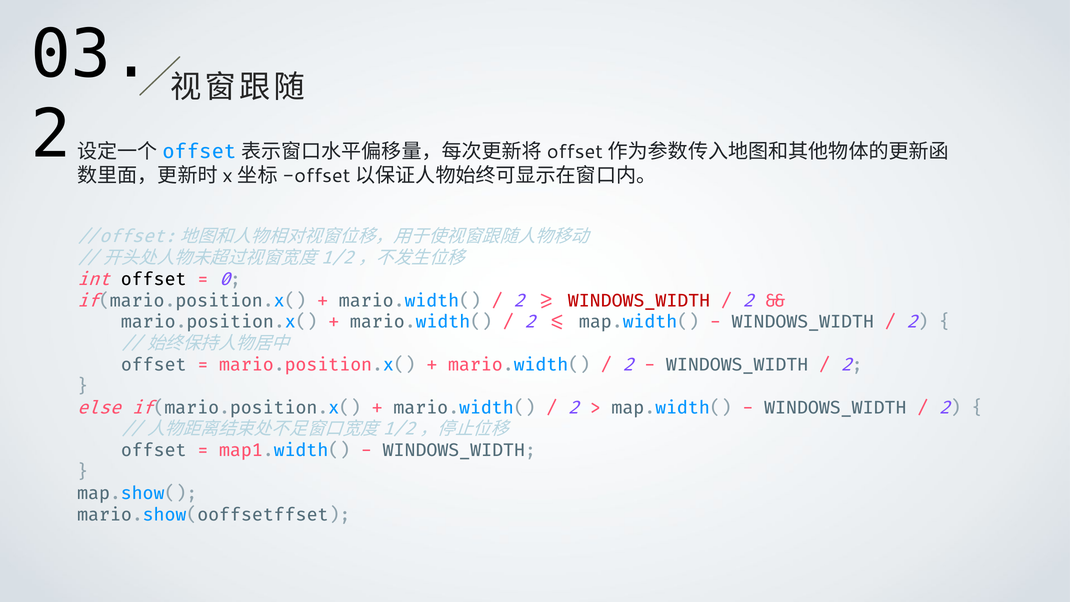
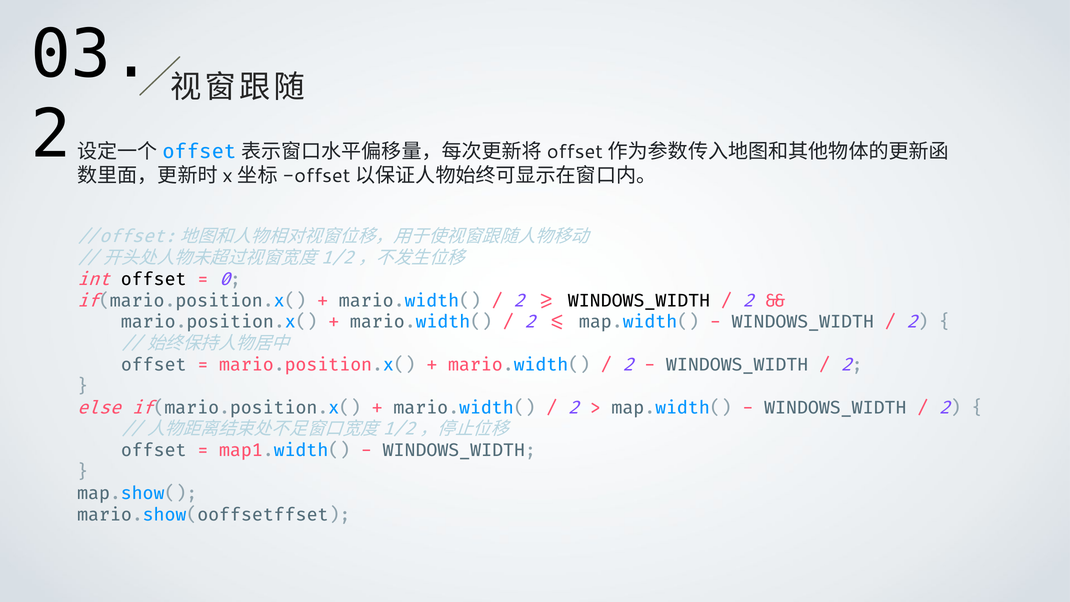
WINDOWS_WIDTH at (639, 301) colour: red -> black
